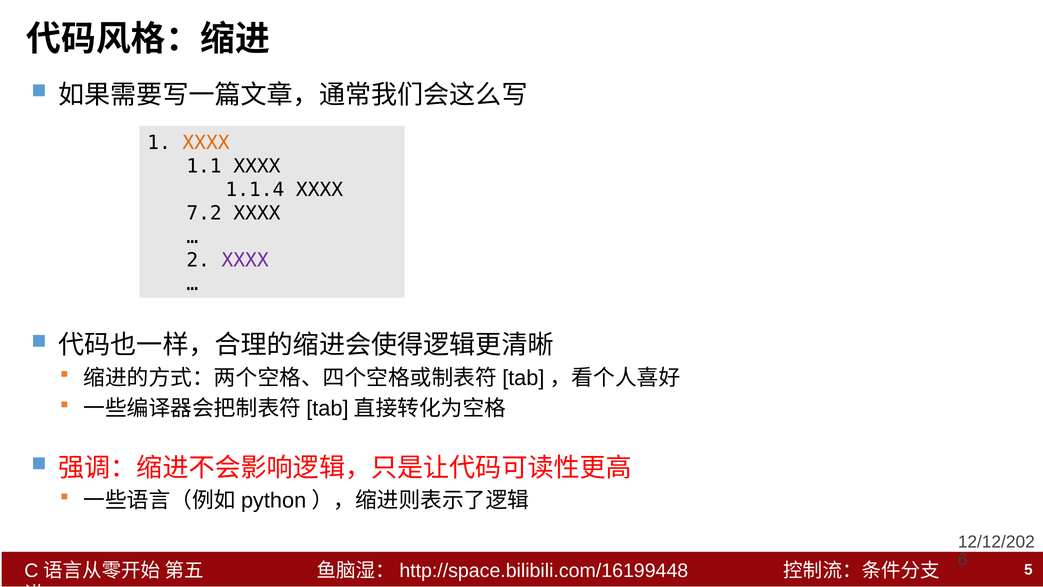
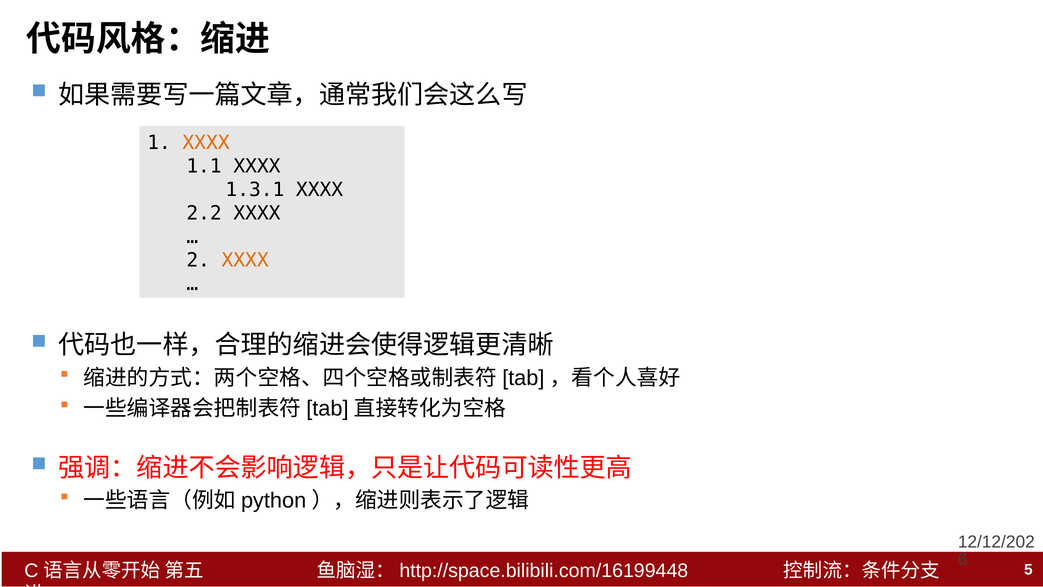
1.1.4: 1.1.4 -> 1.3.1
7.2: 7.2 -> 2.2
XXXX at (245, 260) colour: purple -> orange
